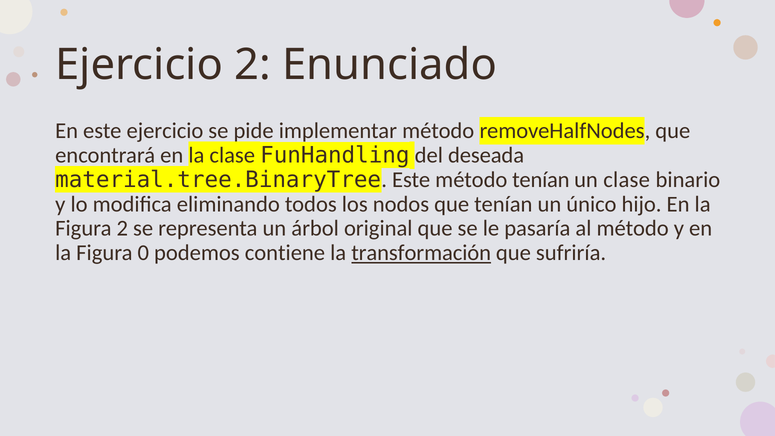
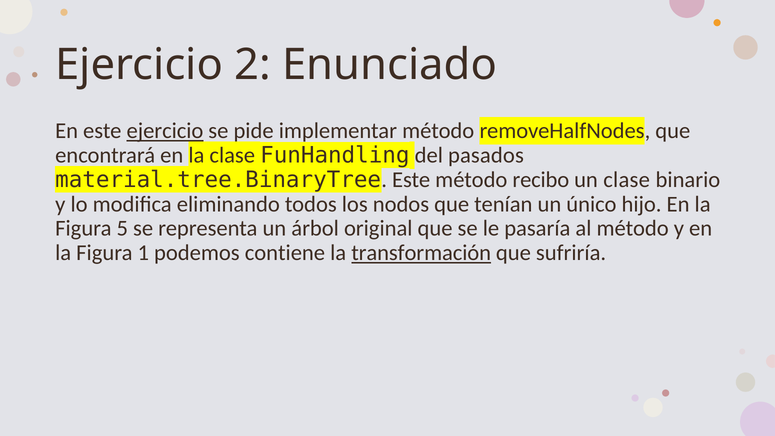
ejercicio at (165, 131) underline: none -> present
deseada: deseada -> pasados
método tenían: tenían -> recibo
Figura 2: 2 -> 5
0: 0 -> 1
